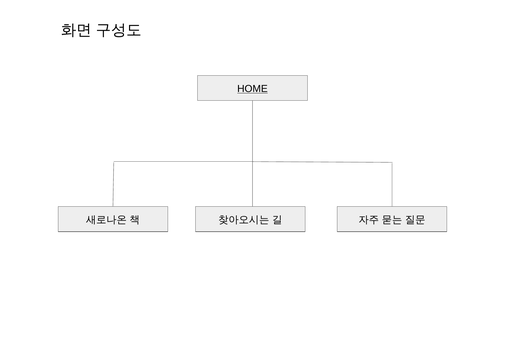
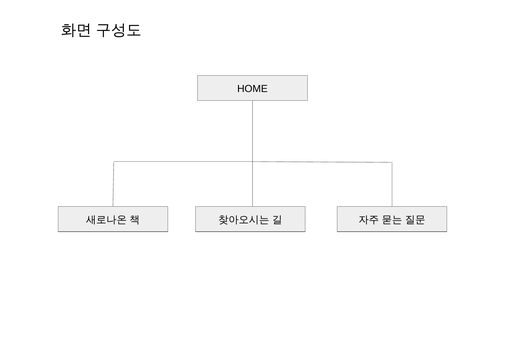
HOME underline: present -> none
